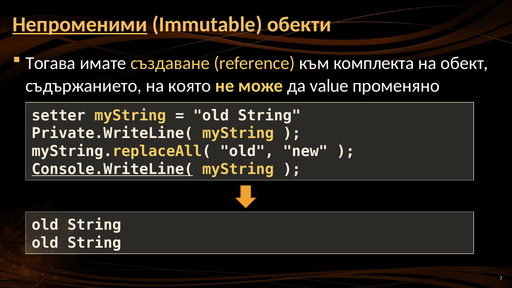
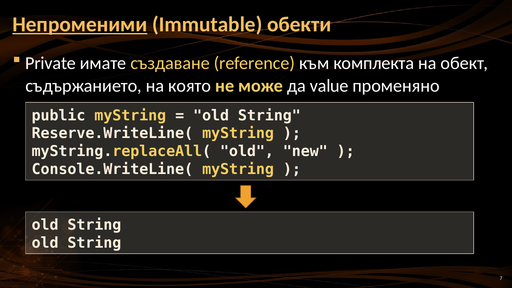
Тогава: Тогава -> Private
setter: setter -> public
Private.WriteLine(: Private.WriteLine( -> Reserve.WriteLine(
Console.WriteLine( underline: present -> none
